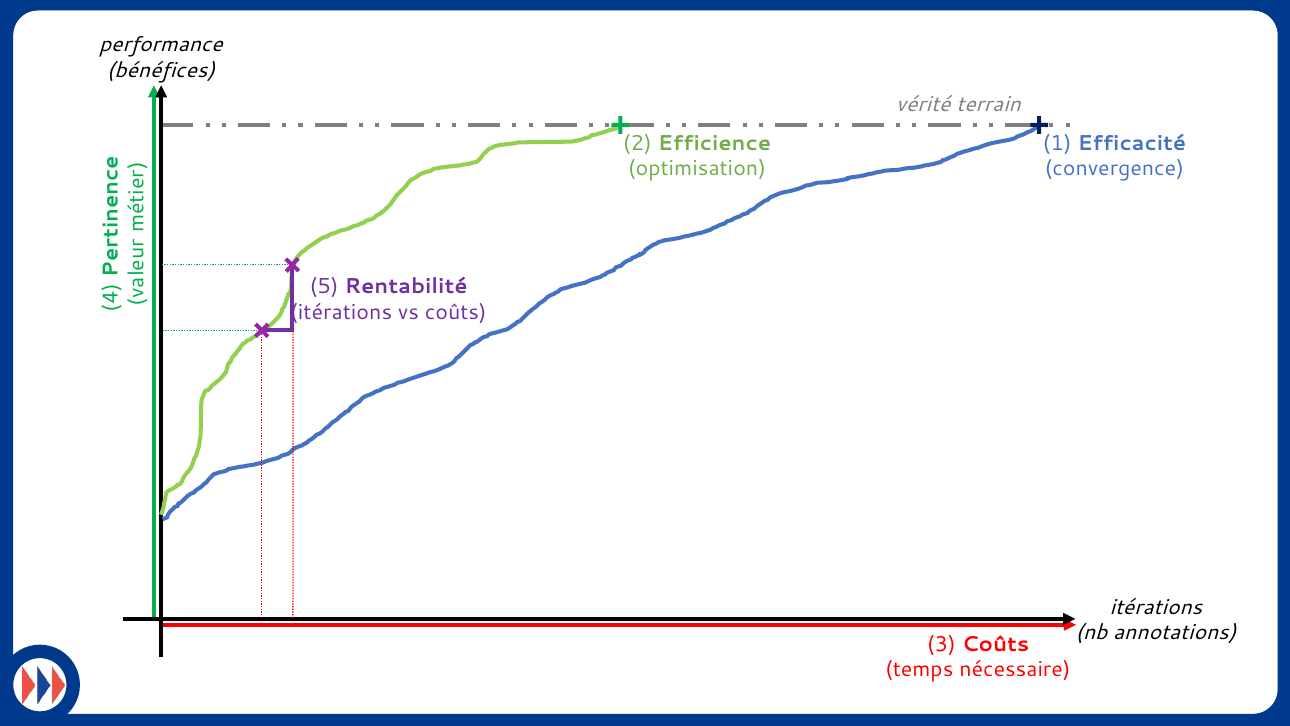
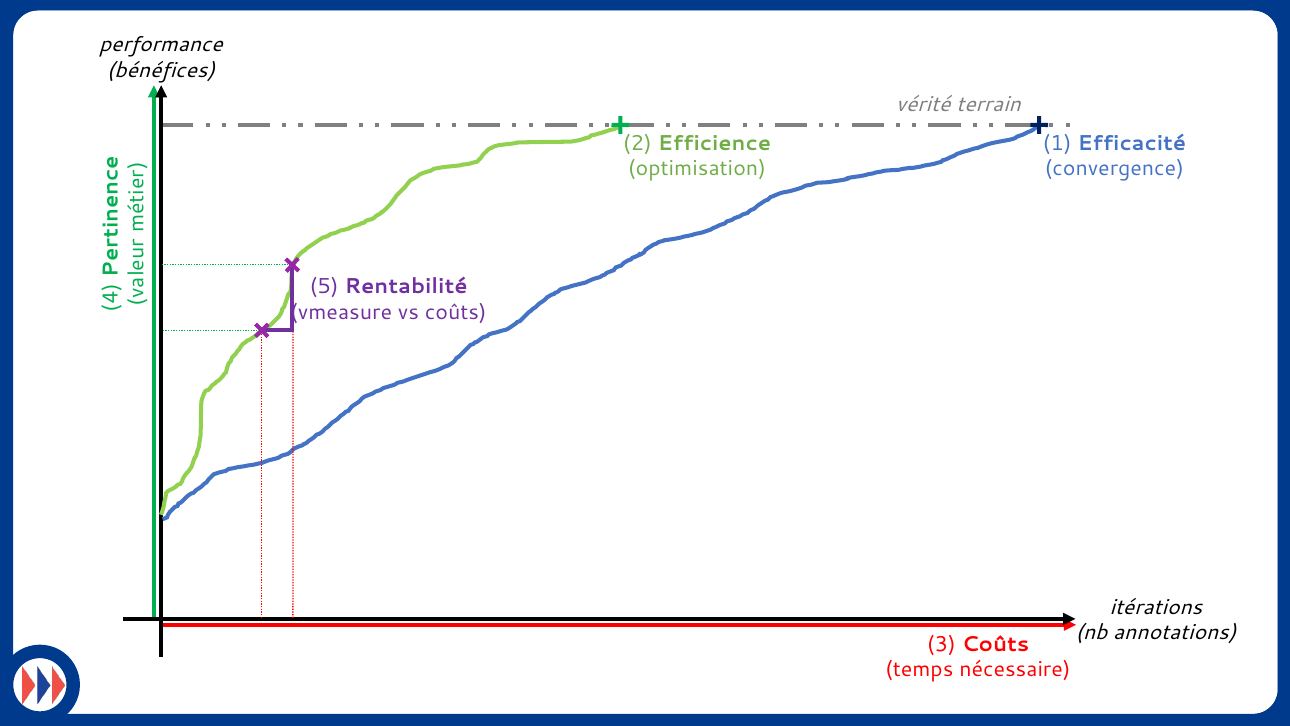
itérations at (341, 312): itérations -> vmeasure
